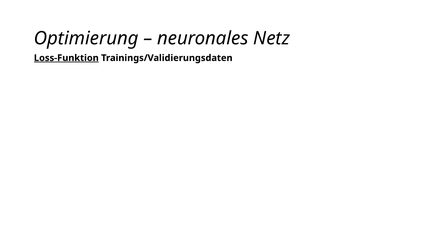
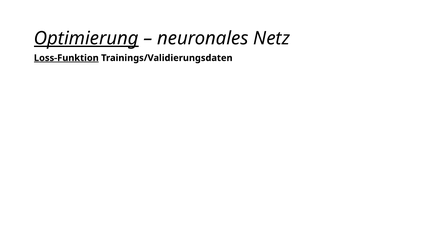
Optimierung underline: none -> present
